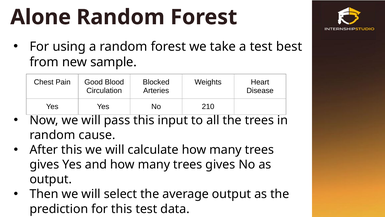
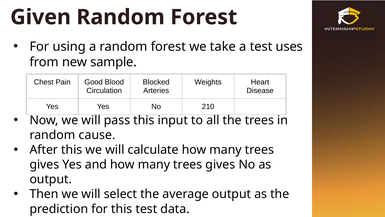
Alone: Alone -> Given
best: best -> uses
